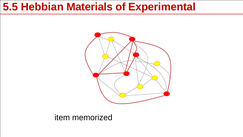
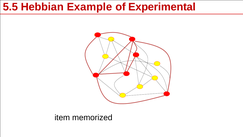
Materials: Materials -> Example
